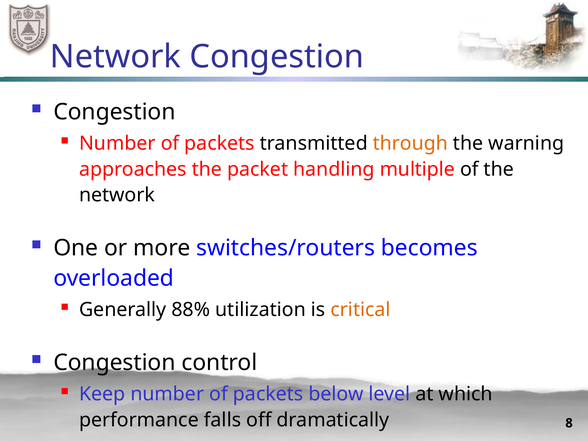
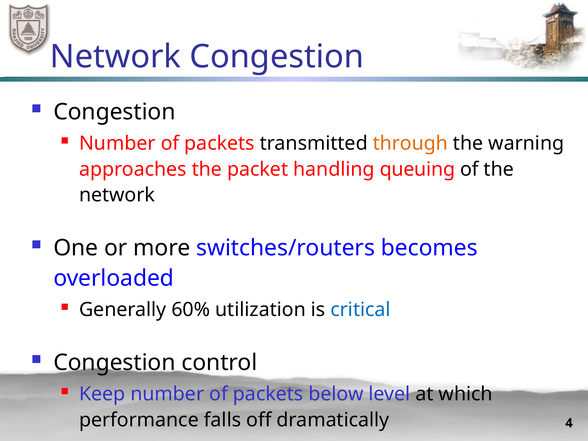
multiple: multiple -> queuing
88%: 88% -> 60%
critical colour: orange -> blue
8: 8 -> 4
